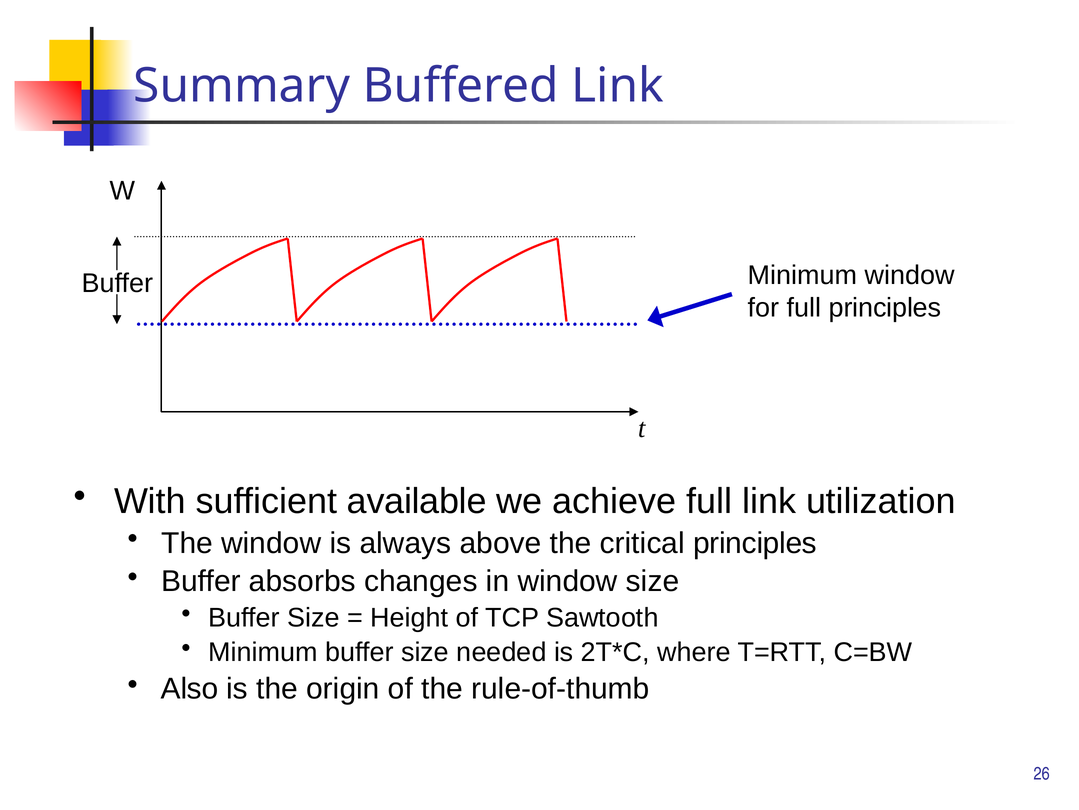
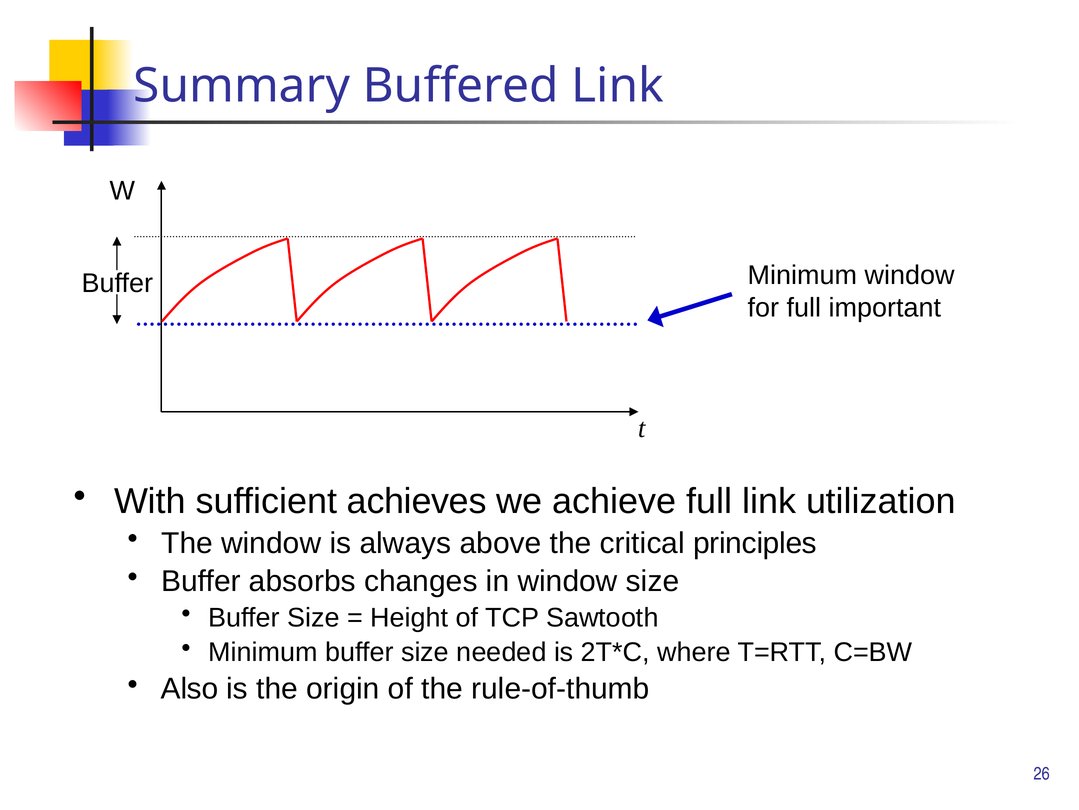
full principles: principles -> important
available: available -> achieves
